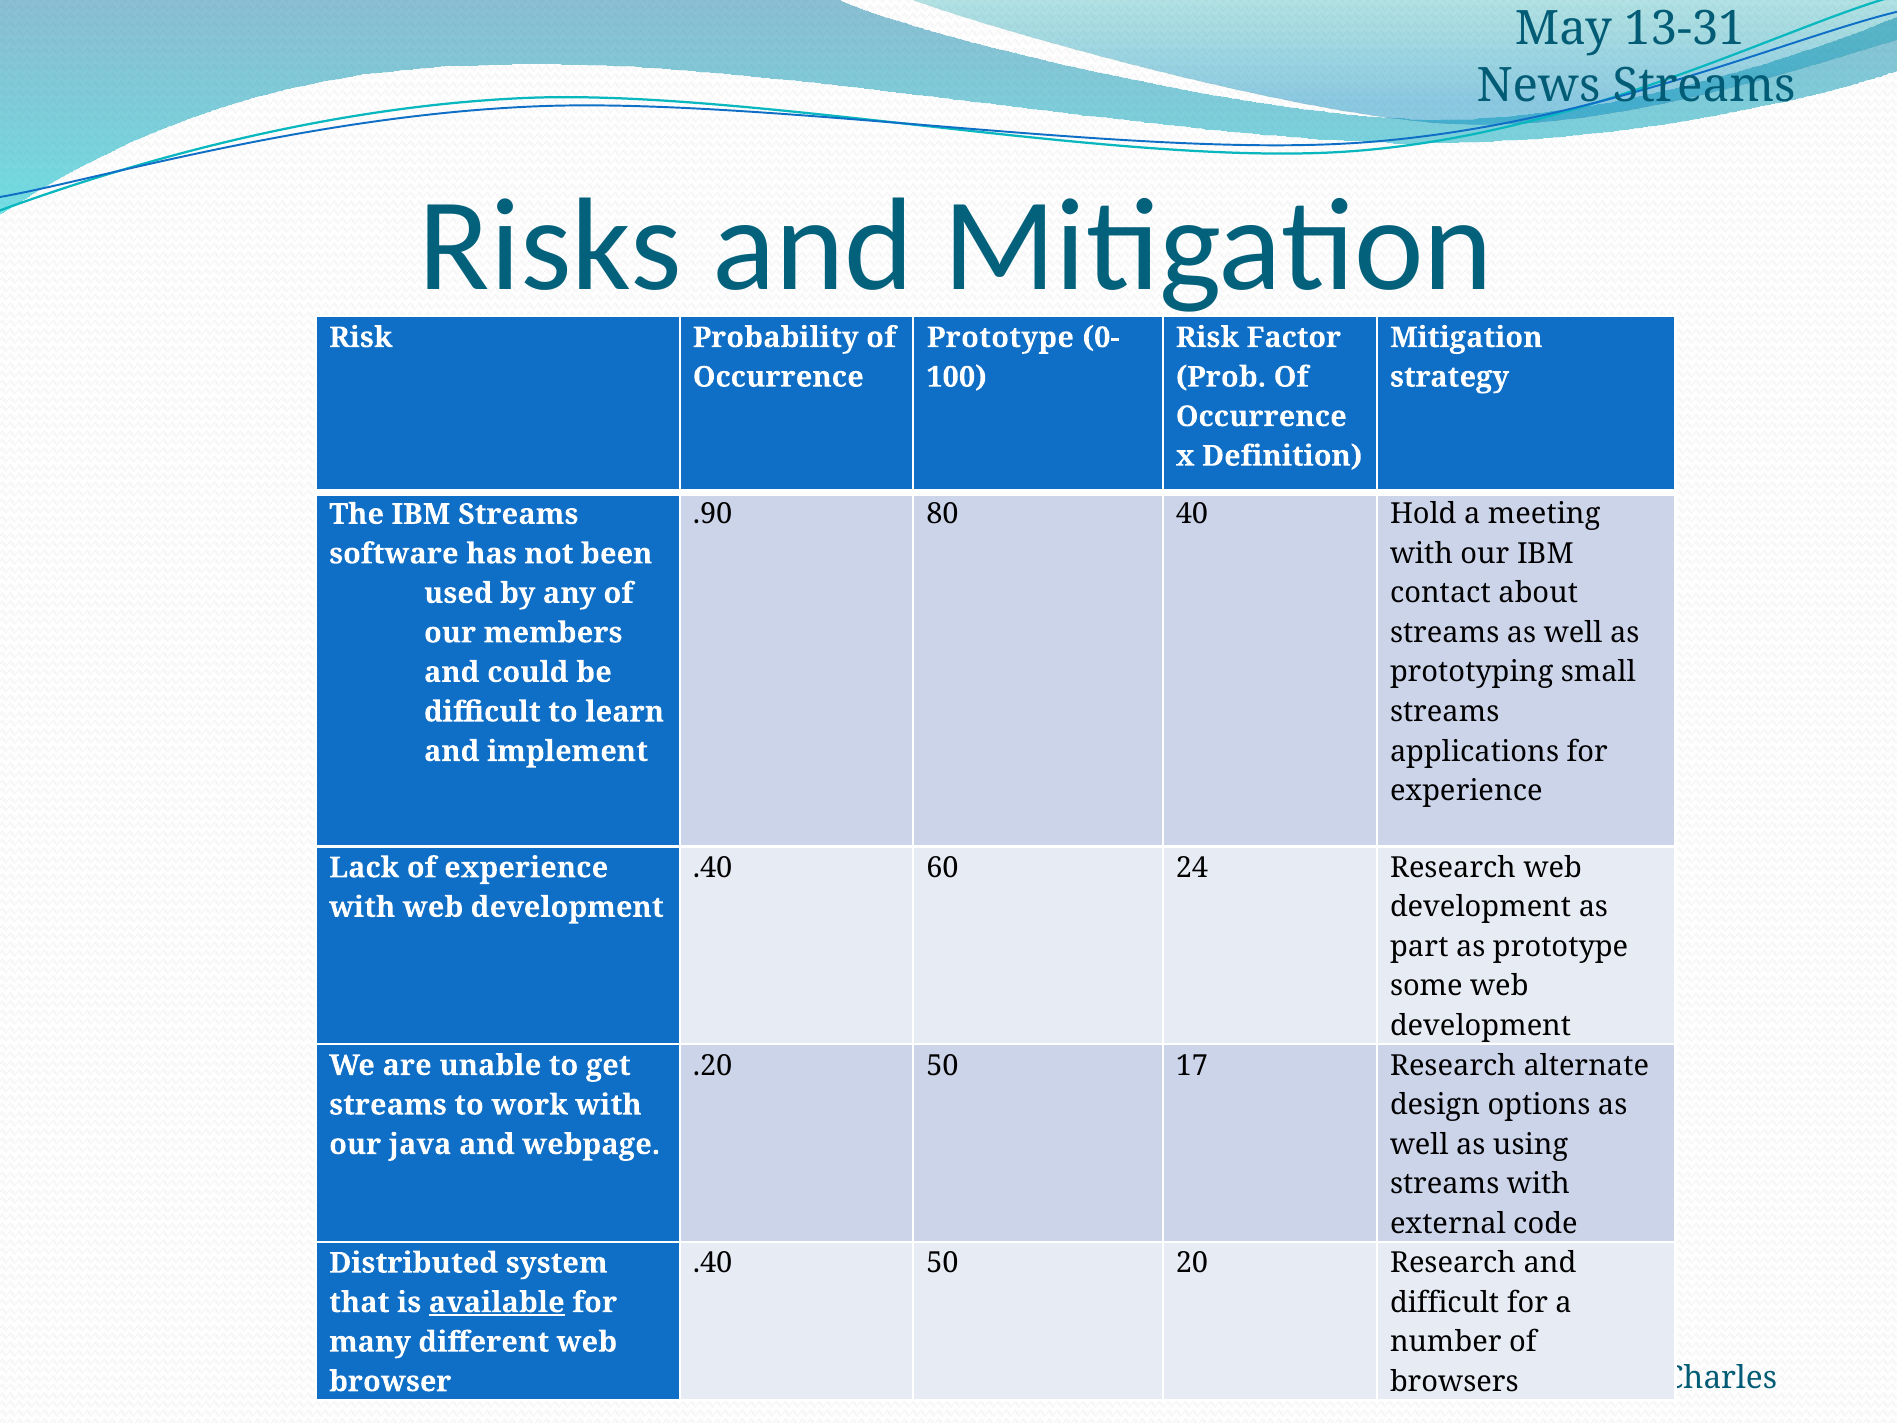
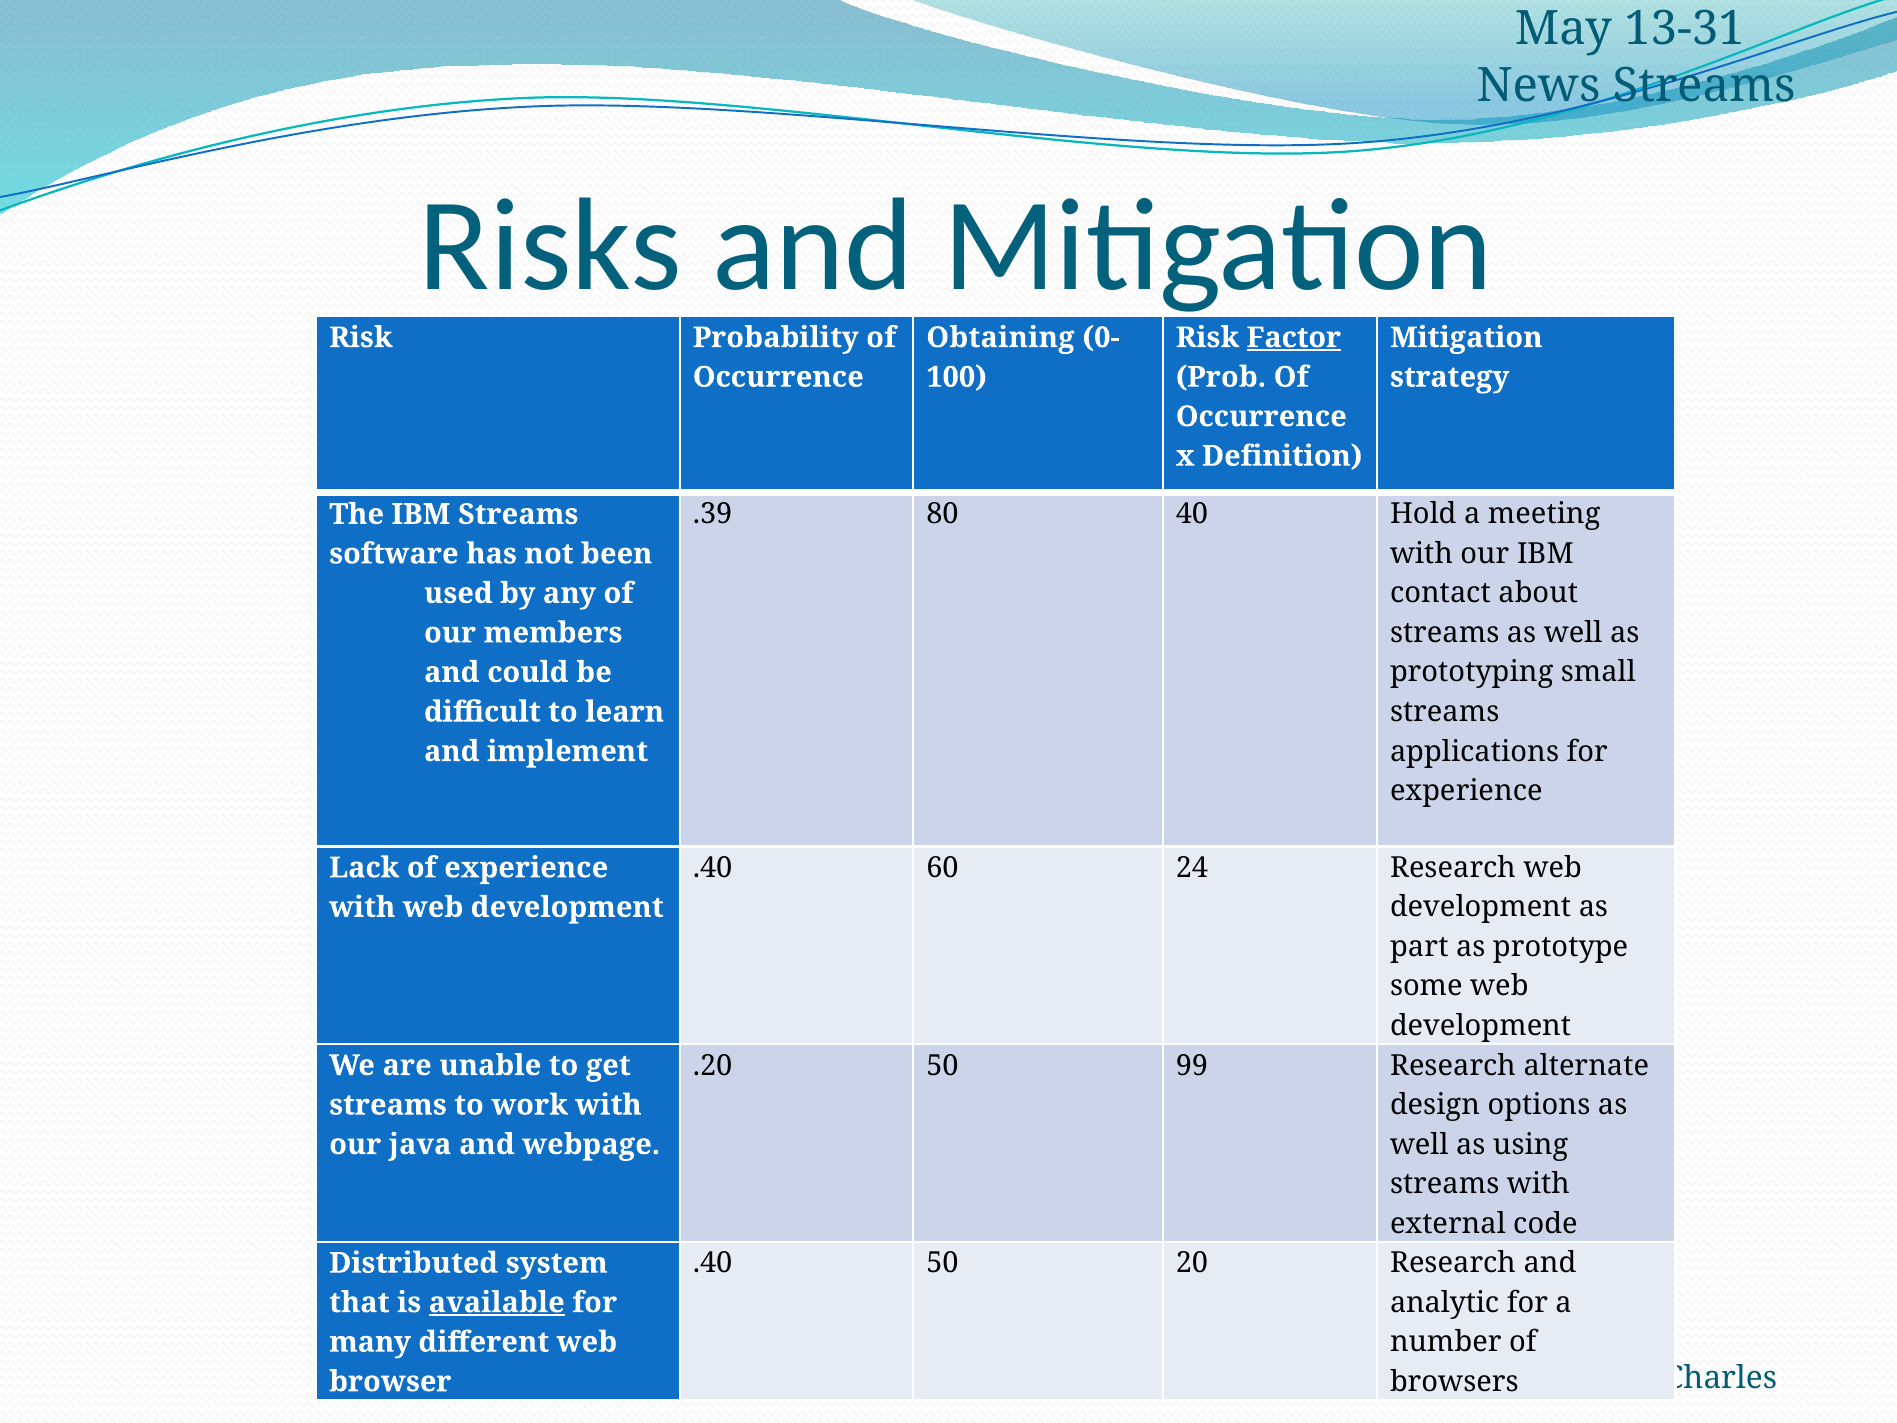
Prototype at (1000, 338): Prototype -> Obtaining
Factor underline: none -> present
.90: .90 -> .39
17: 17 -> 99
difficult at (1445, 1302): difficult -> analytic
